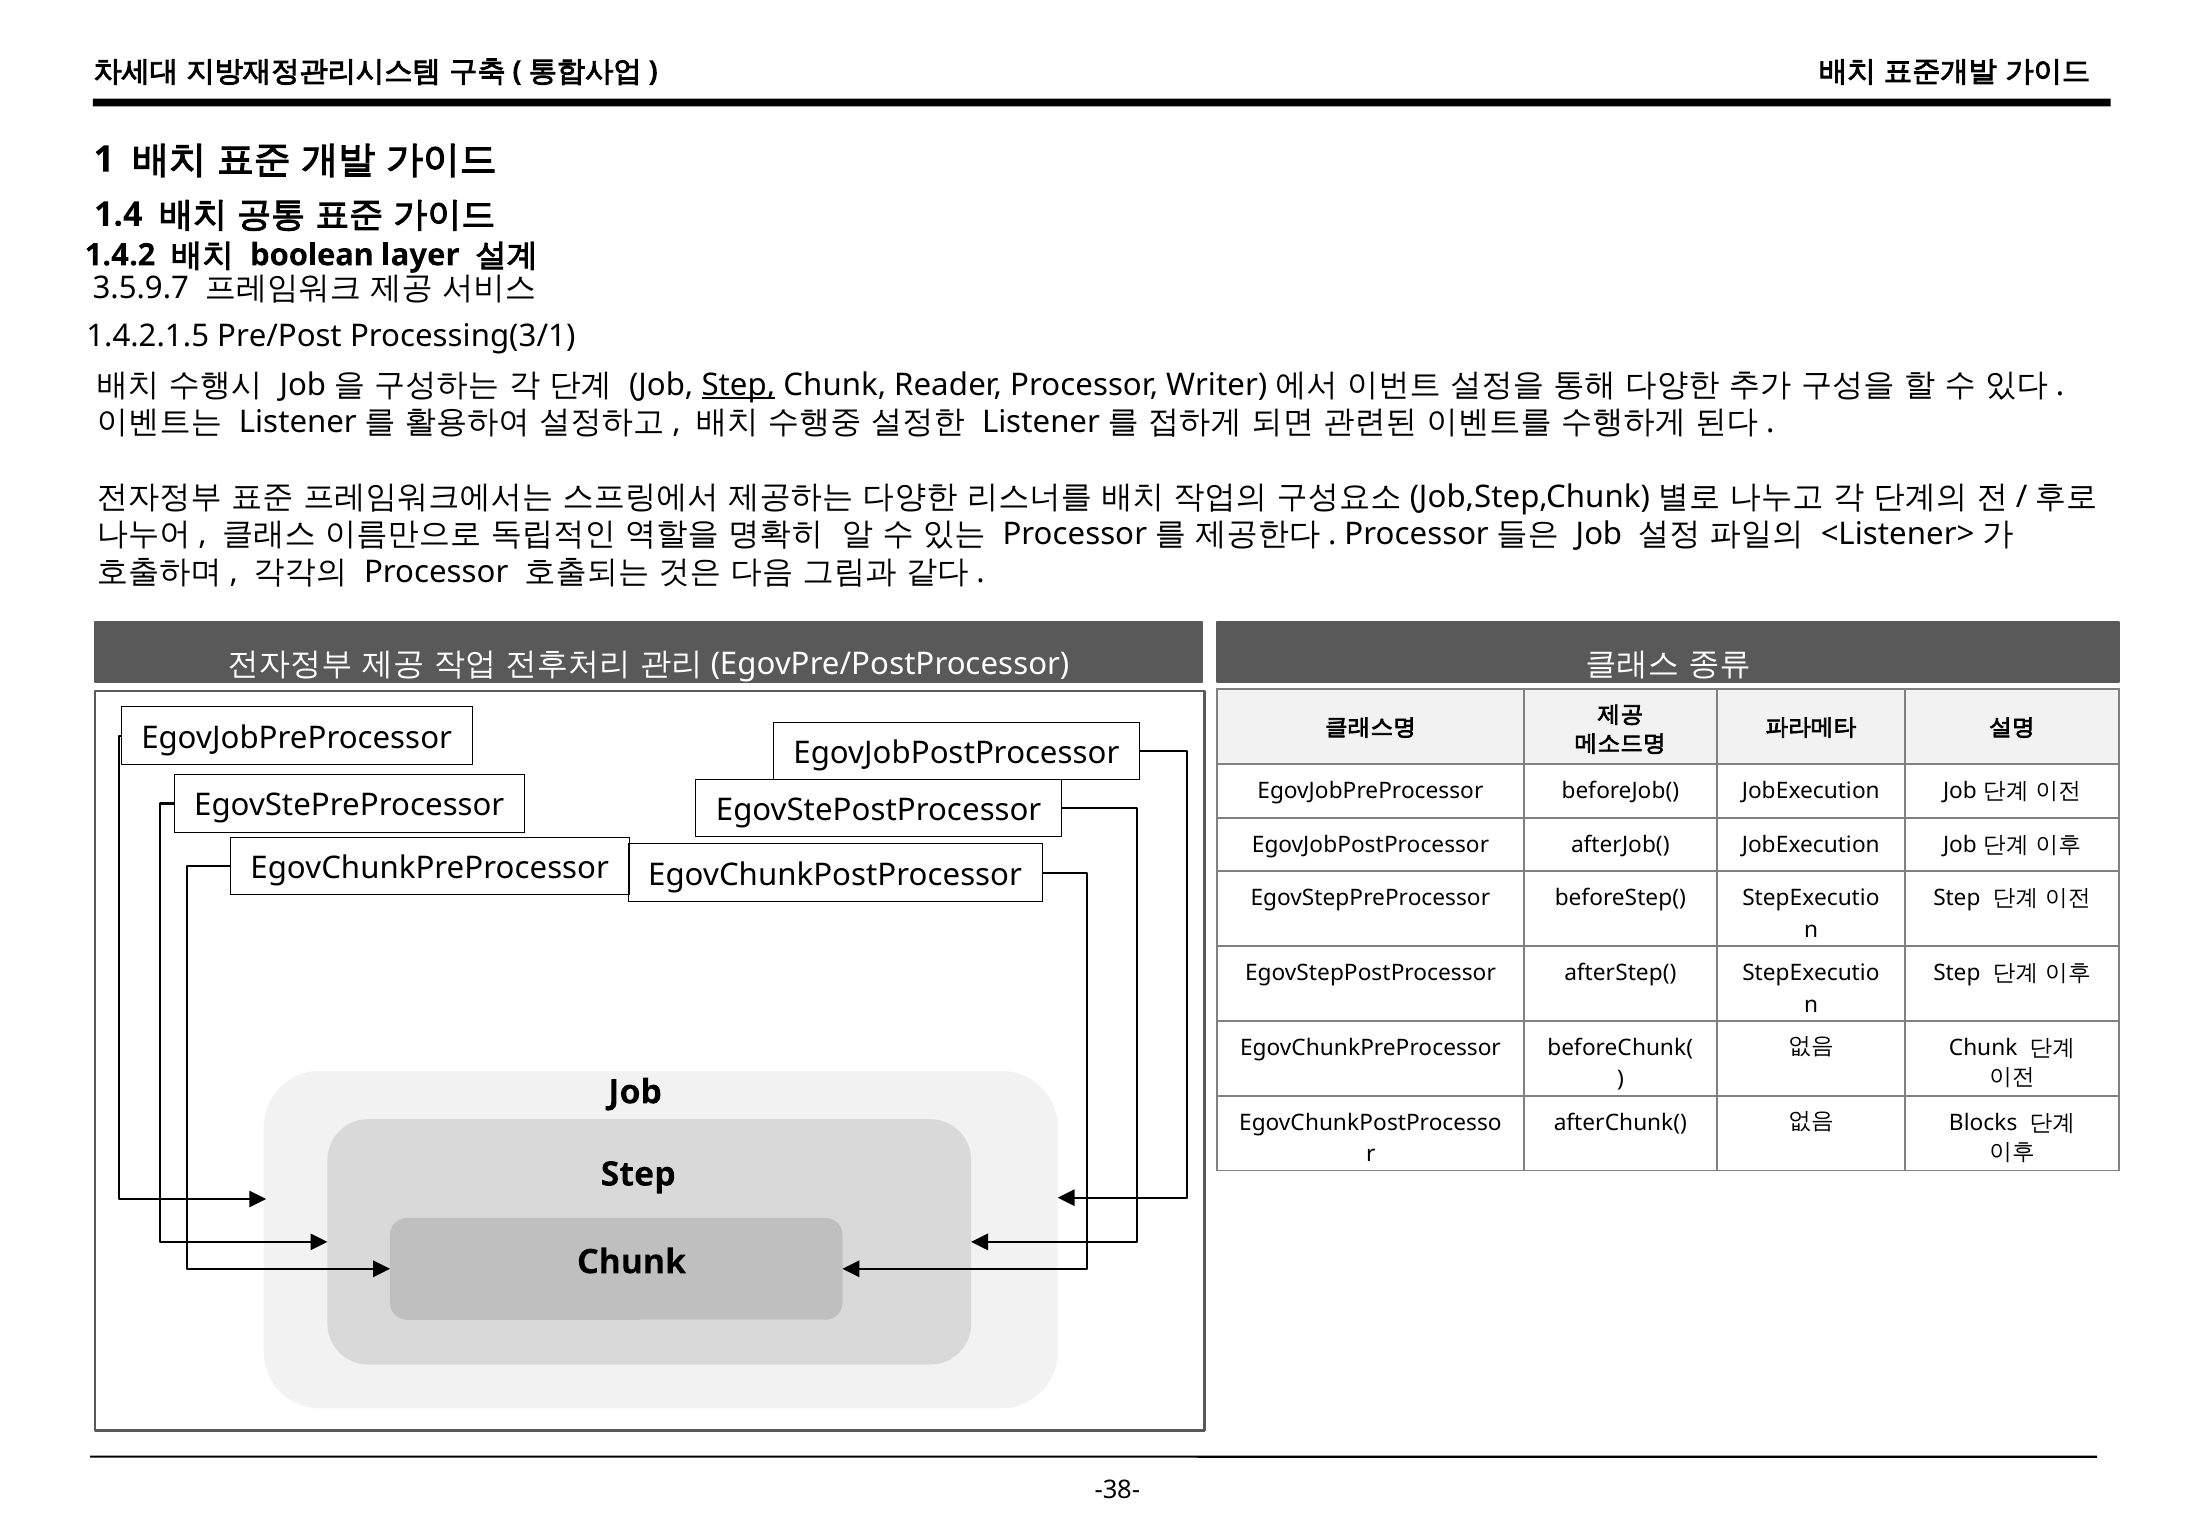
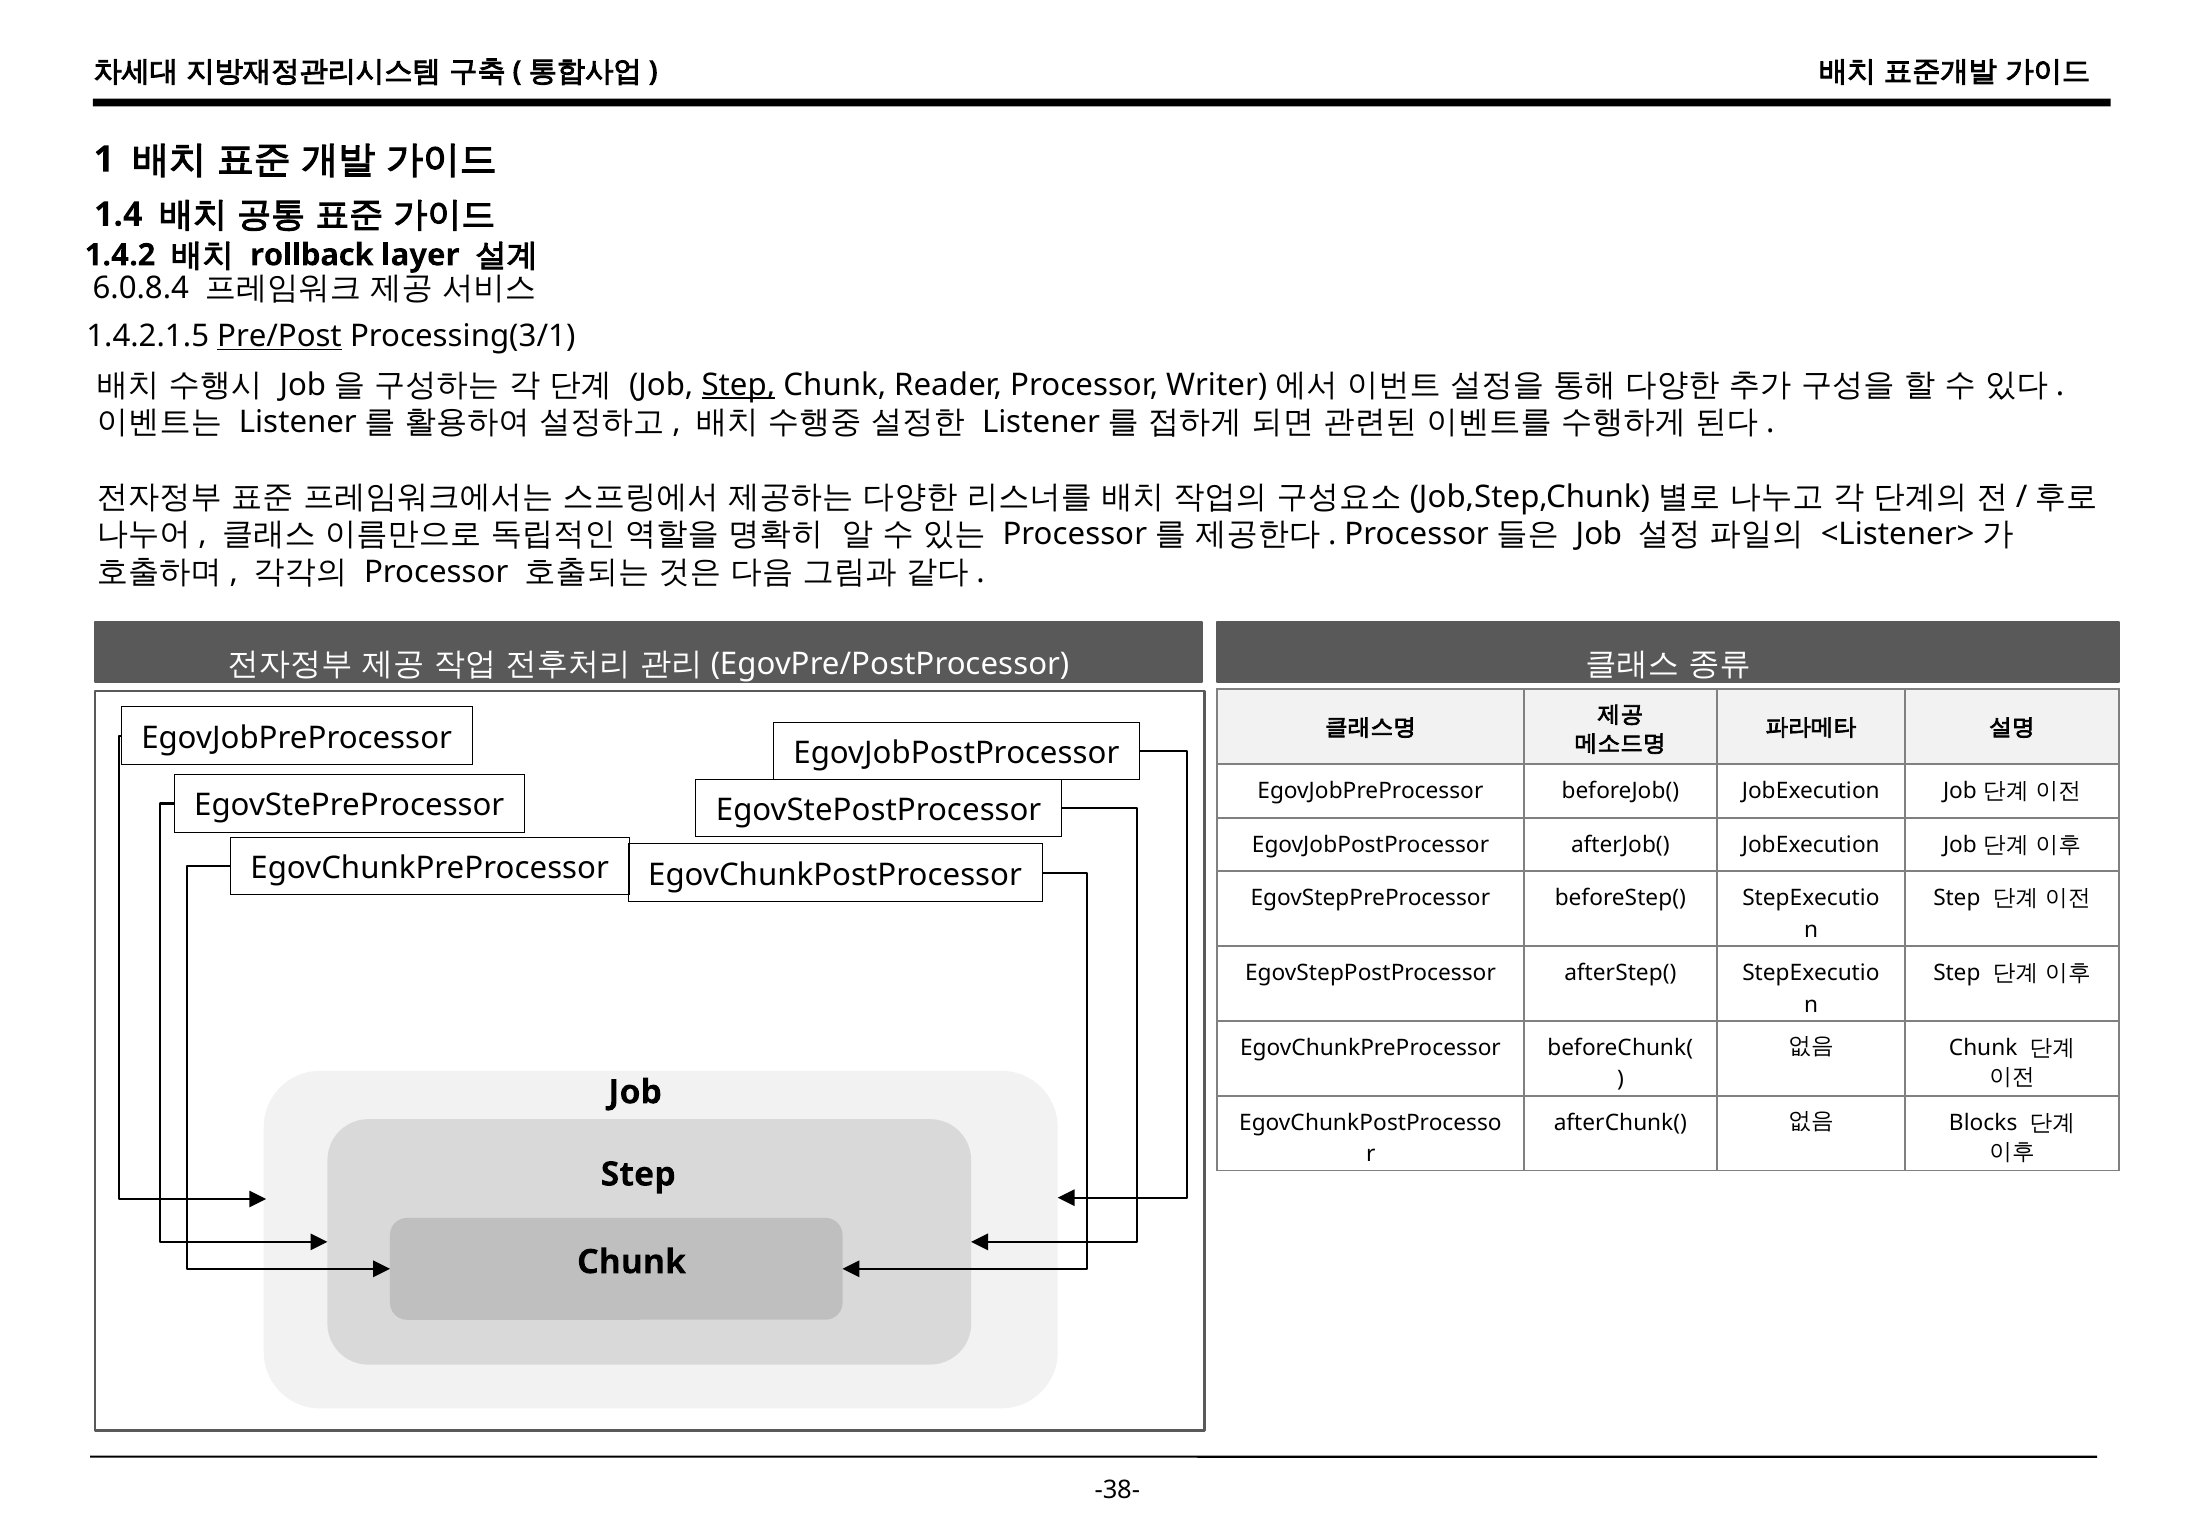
boolean: boolean -> rollback
3.5.9.7: 3.5.9.7 -> 6.0.8.4
Pre/Post underline: none -> present
